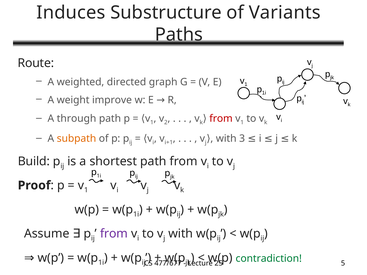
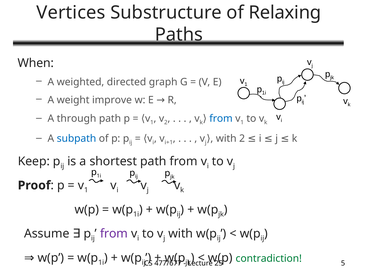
Induces: Induces -> Vertices
Variants: Variants -> Relaxing
Route: Route -> When
from at (221, 119) colour: red -> blue
subpath colour: orange -> blue
with 3: 3 -> 2
Build: Build -> Keep
